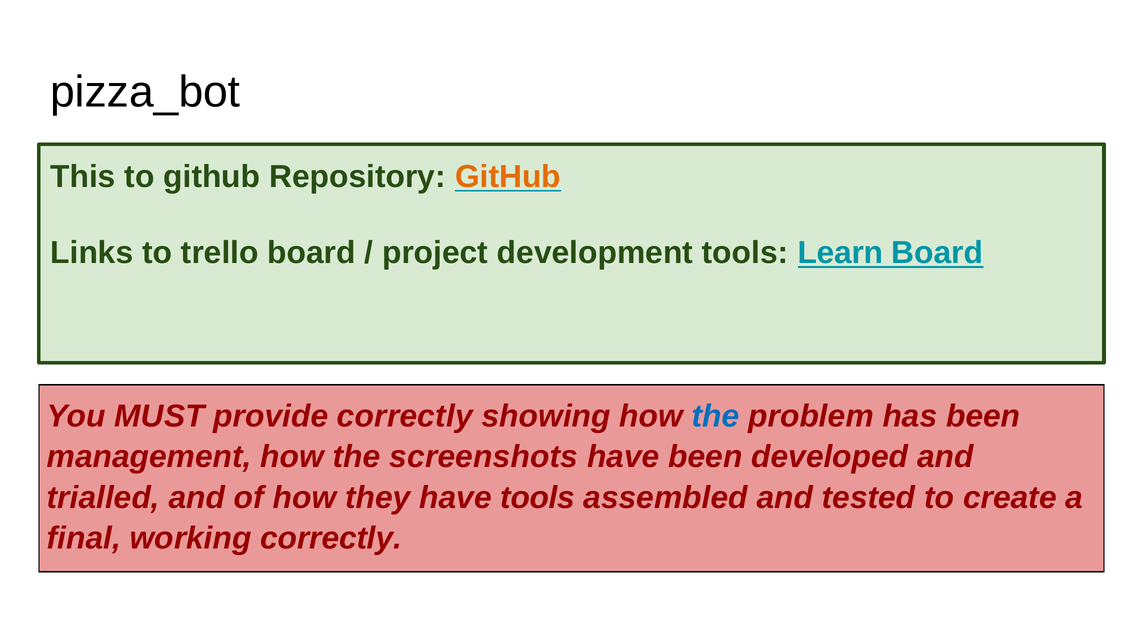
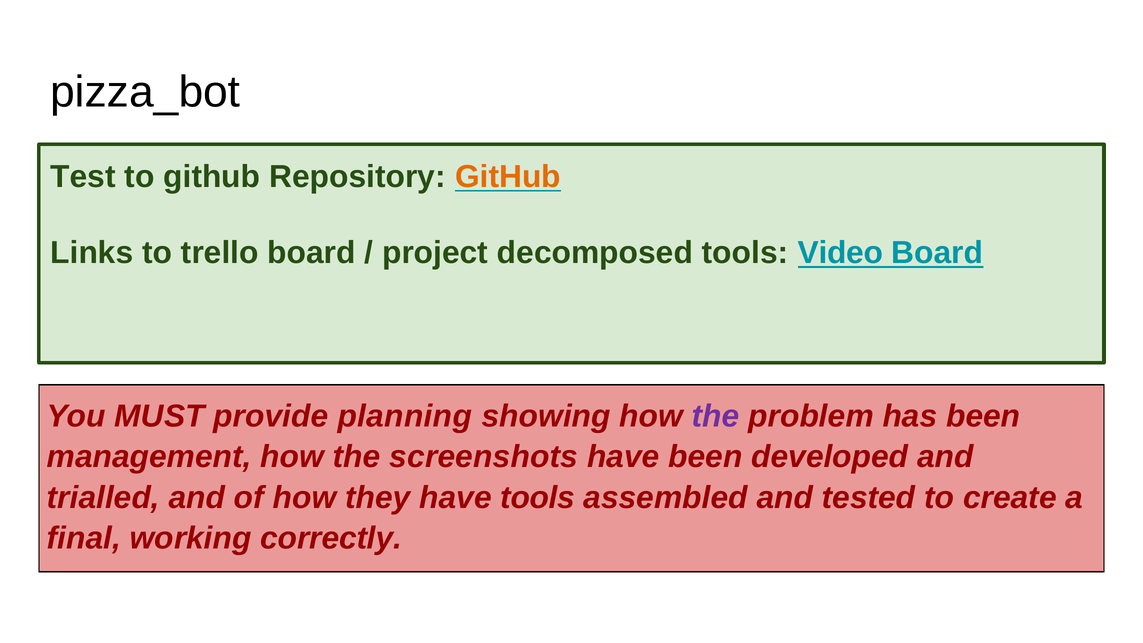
This: This -> Test
development: development -> decomposed
Learn: Learn -> Video
provide correctly: correctly -> planning
the at (716, 416) colour: blue -> purple
